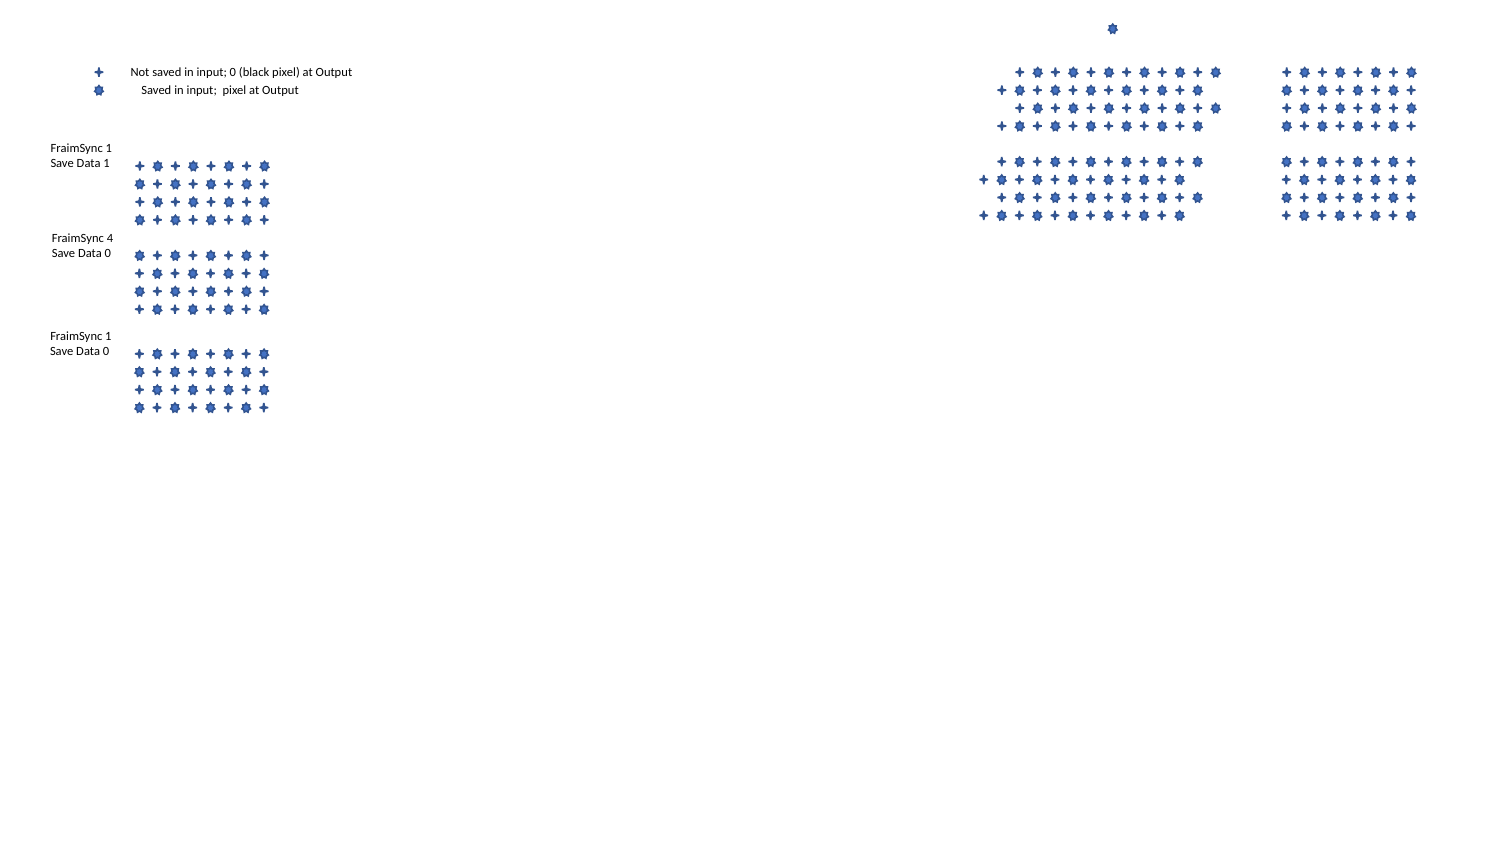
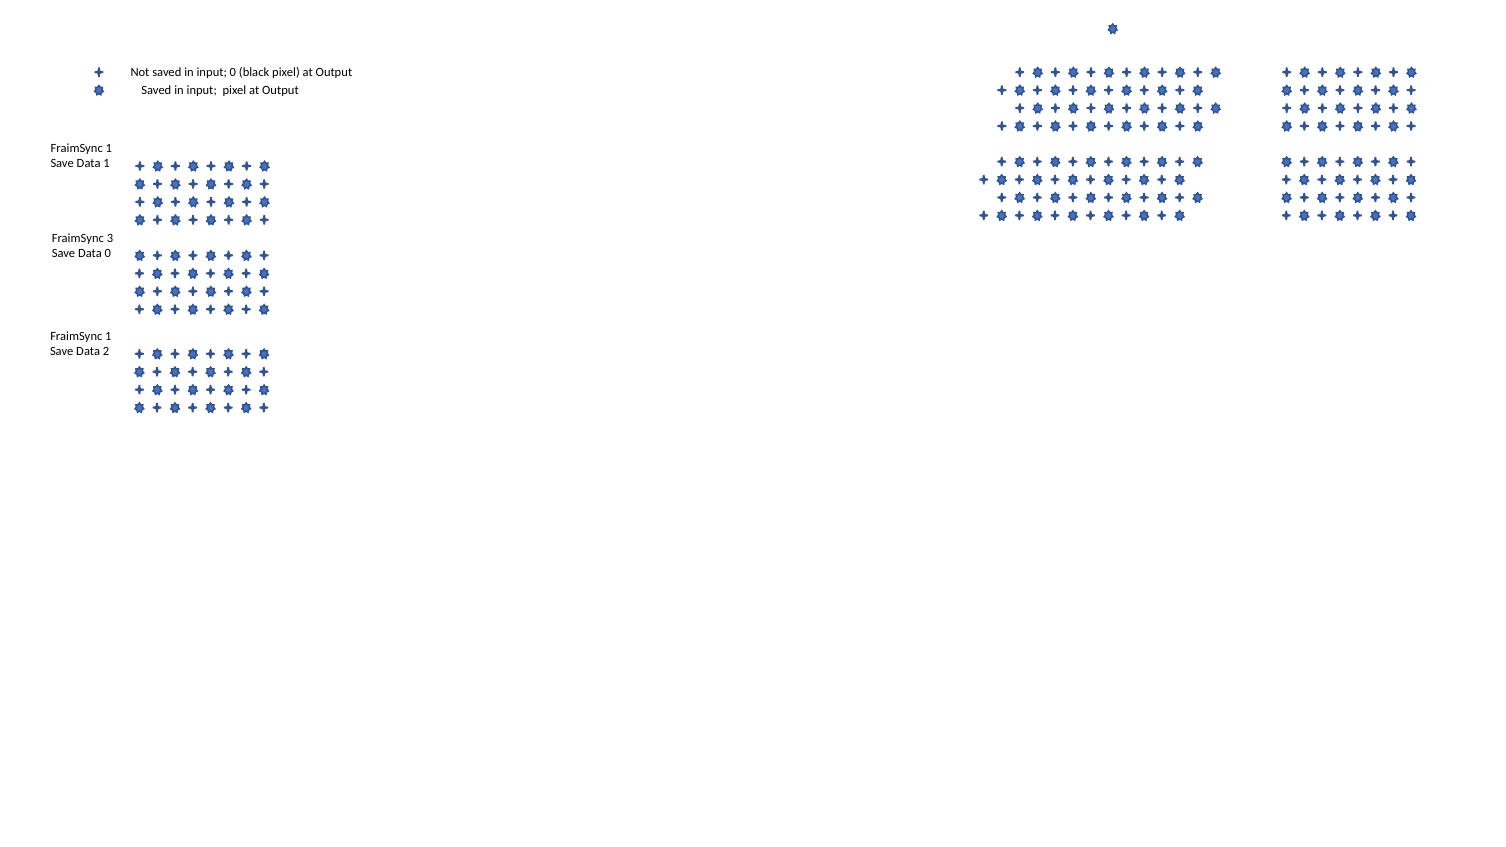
4: 4 -> 3
0 at (106, 352): 0 -> 2
